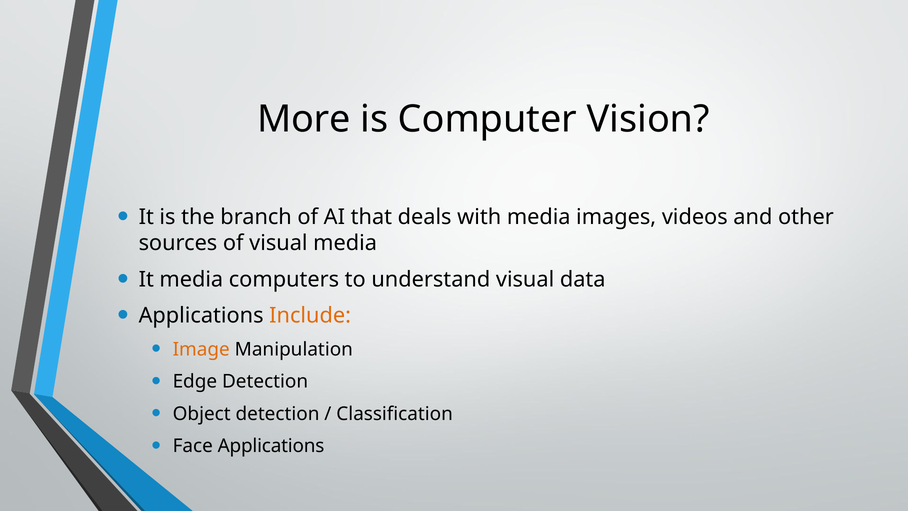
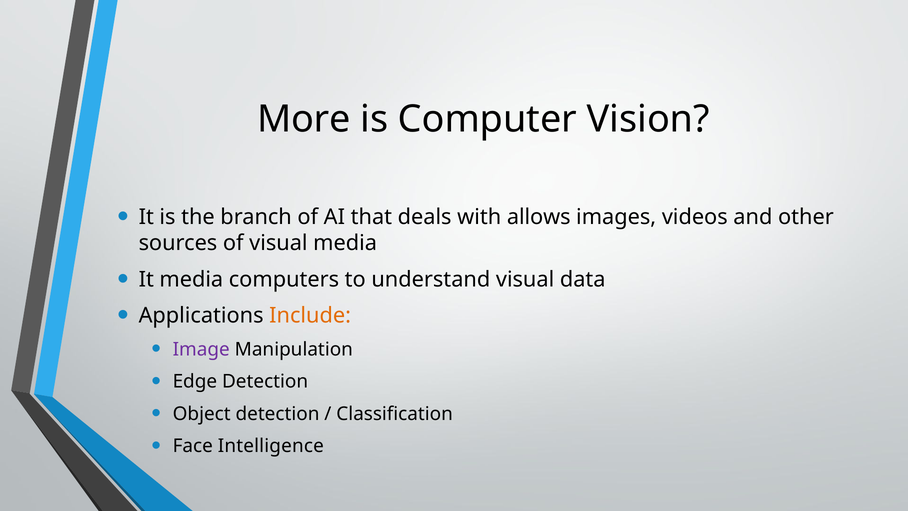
with media: media -> allows
Image colour: orange -> purple
Face Applications: Applications -> Intelligence
